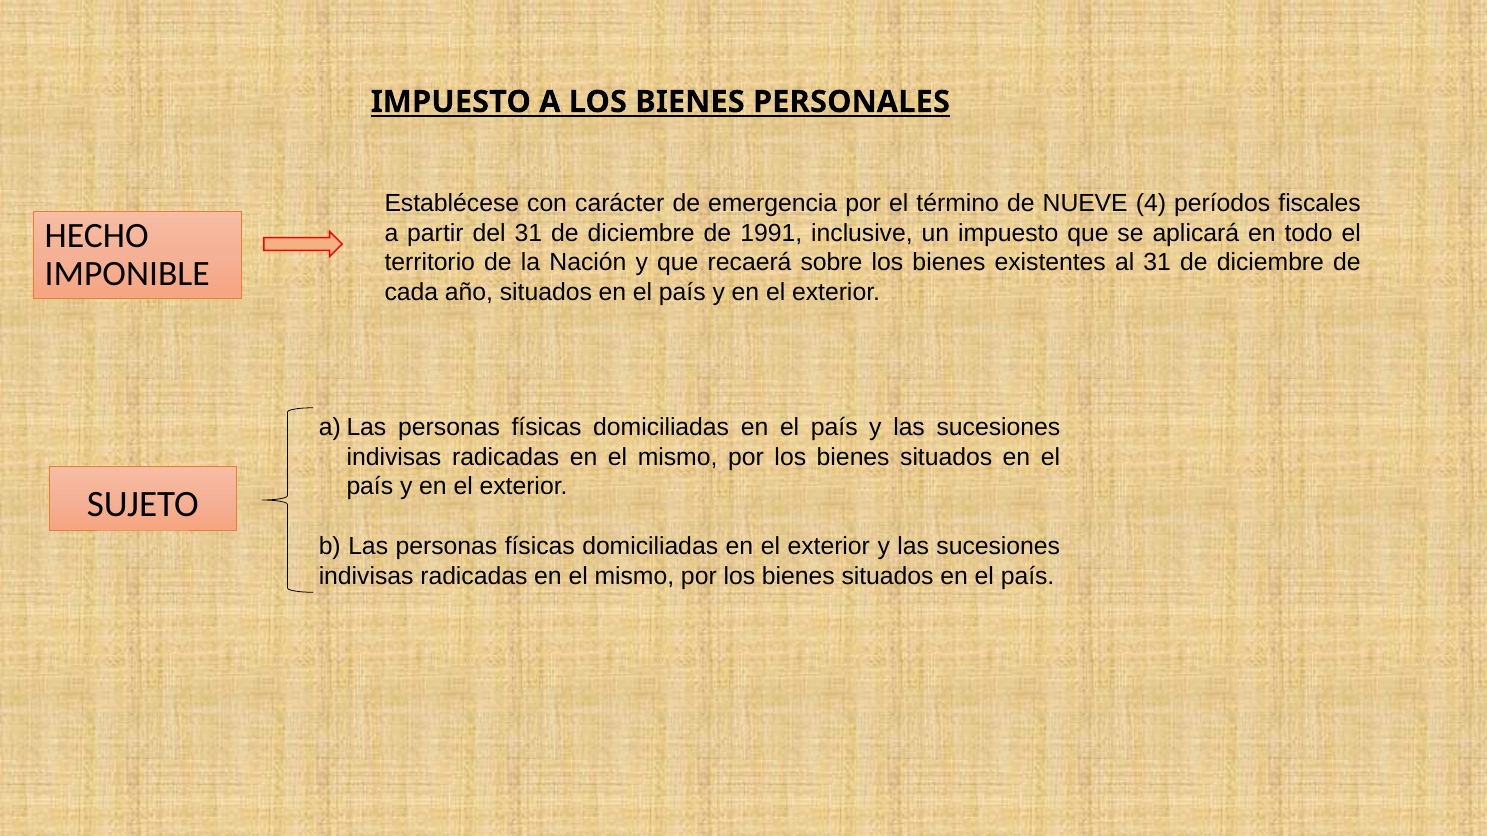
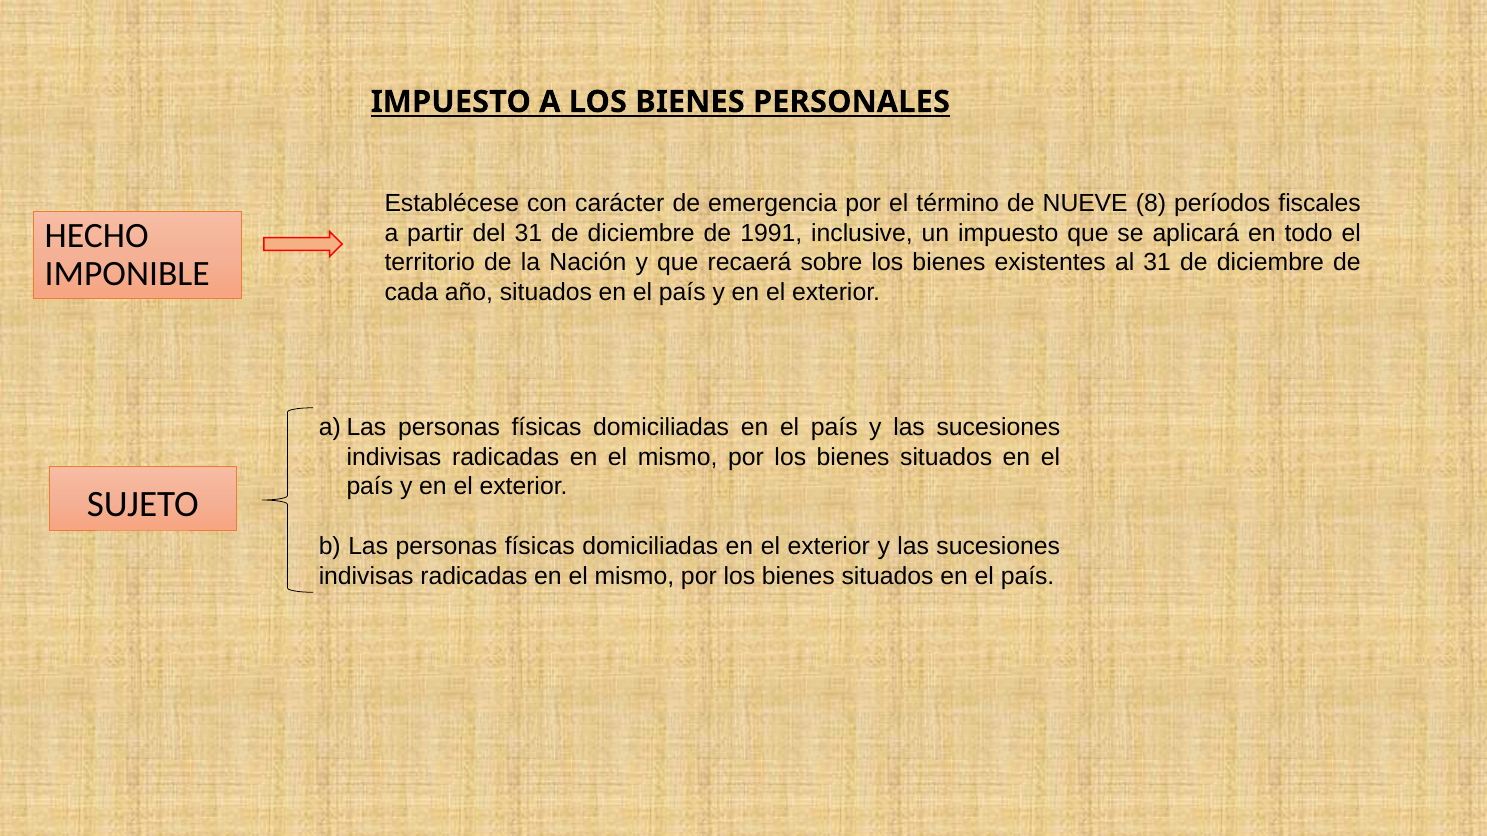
4: 4 -> 8
